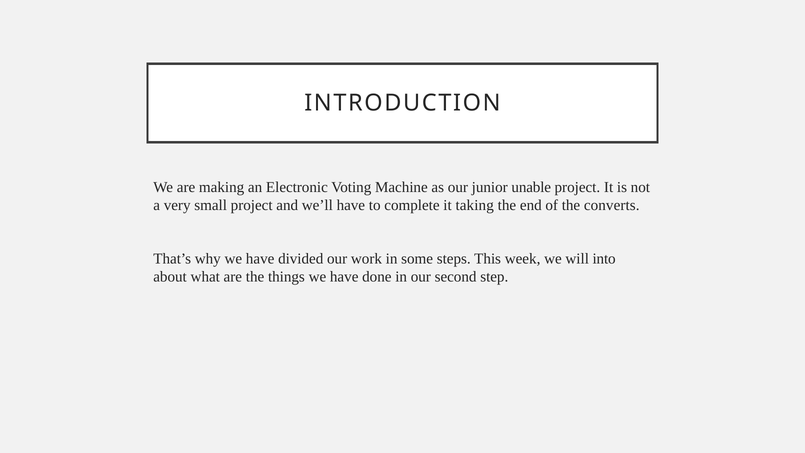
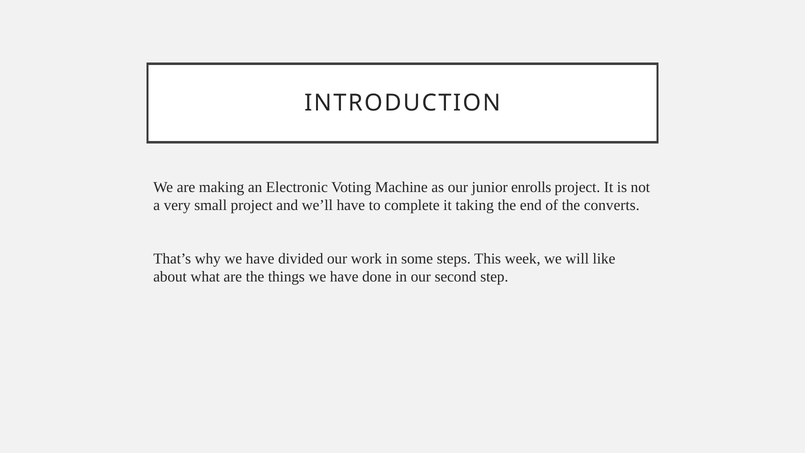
unable: unable -> enrolls
into: into -> like
